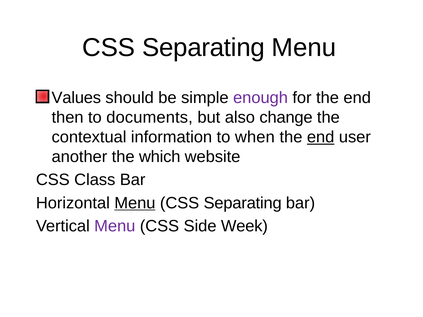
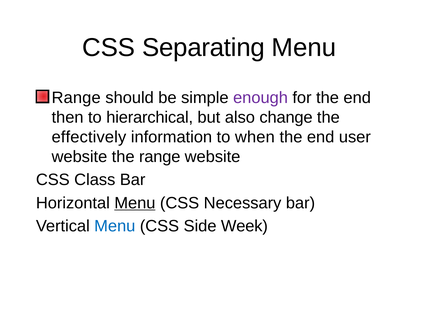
Values at (76, 98): Values -> Range
documents: documents -> hierarchical
contextual: contextual -> effectively
end at (321, 137) underline: present -> none
another at (79, 157): another -> website
the which: which -> range
Separating at (243, 203): Separating -> Necessary
Menu at (115, 226) colour: purple -> blue
